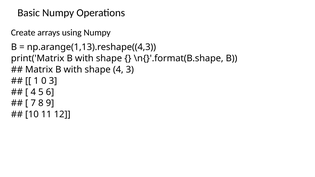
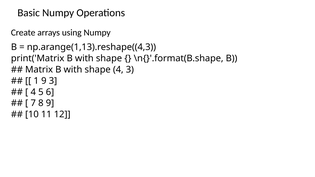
1 0: 0 -> 9
